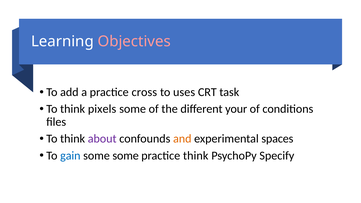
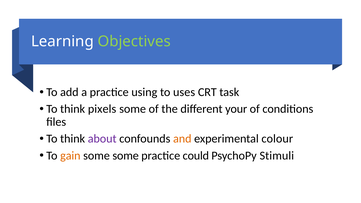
Objectives colour: pink -> light green
cross: cross -> using
spaces: spaces -> colour
gain colour: blue -> orange
practice think: think -> could
Specify: Specify -> Stimuli
